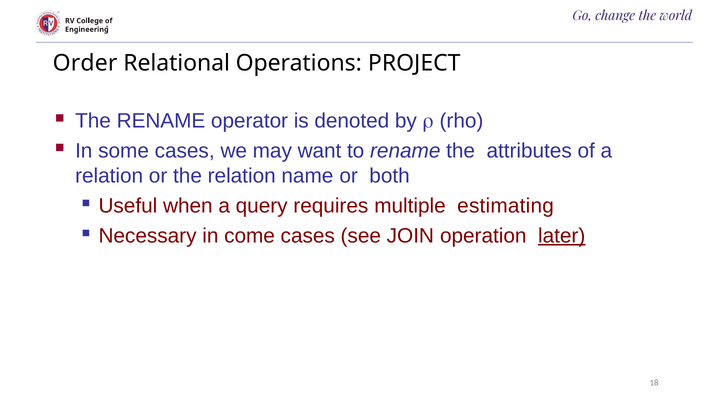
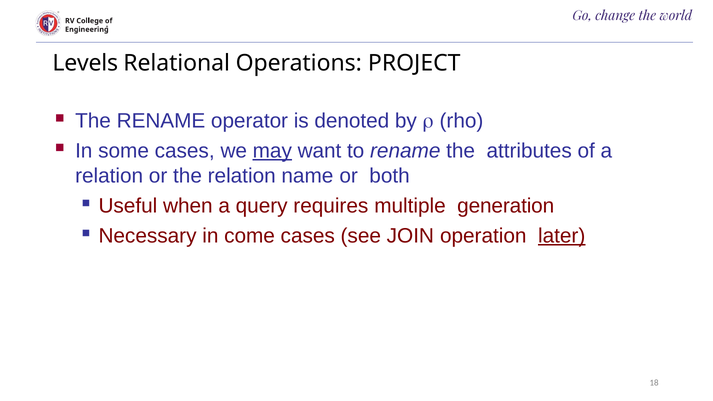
Order: Order -> Levels
may underline: none -> present
estimating: estimating -> generation
